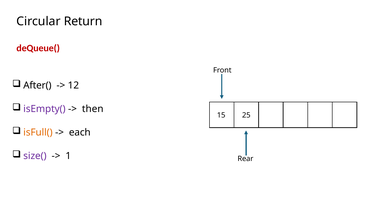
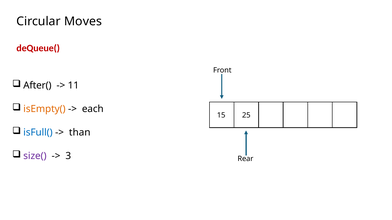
Return: Return -> Moves
12: 12 -> 11
isEmpty( colour: purple -> orange
then: then -> each
isFull( colour: orange -> blue
each: each -> than
1: 1 -> 3
